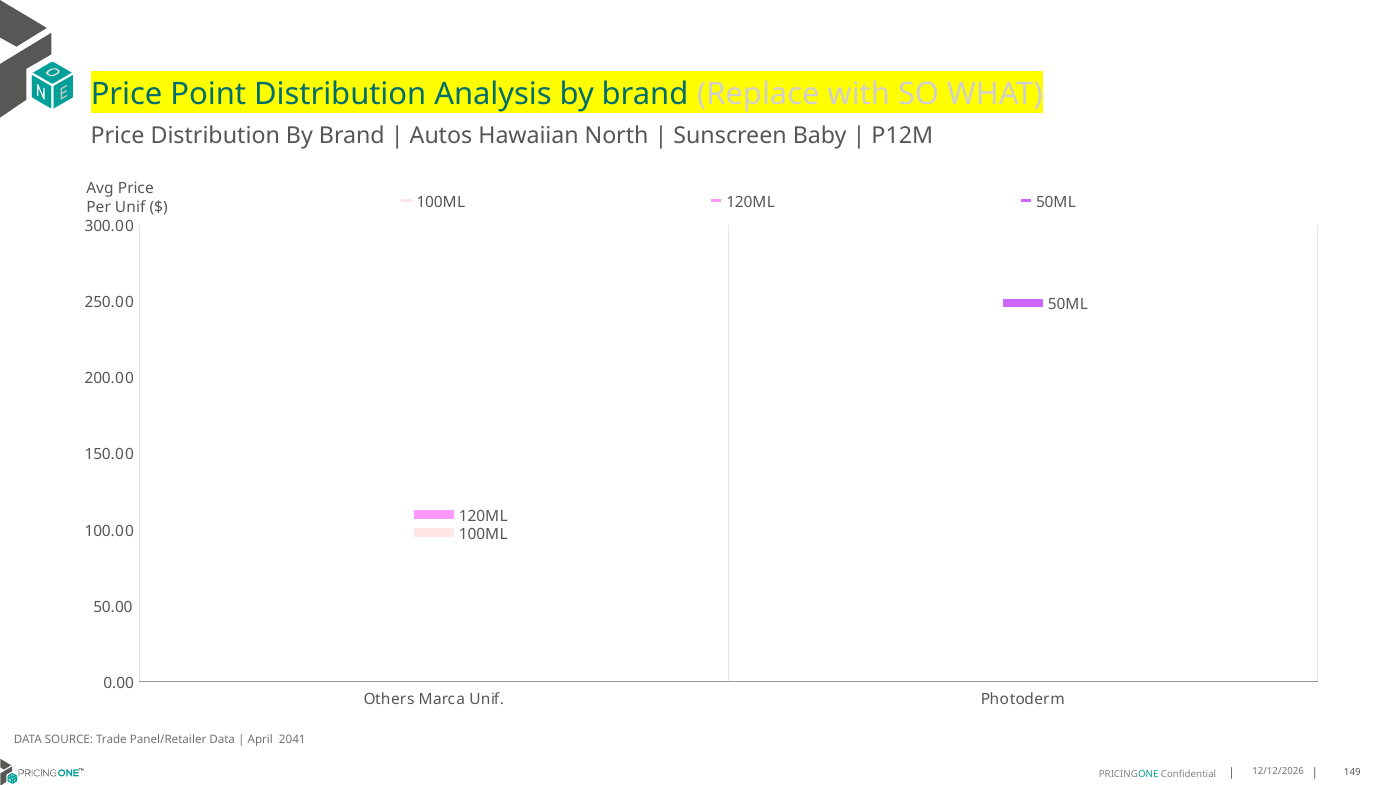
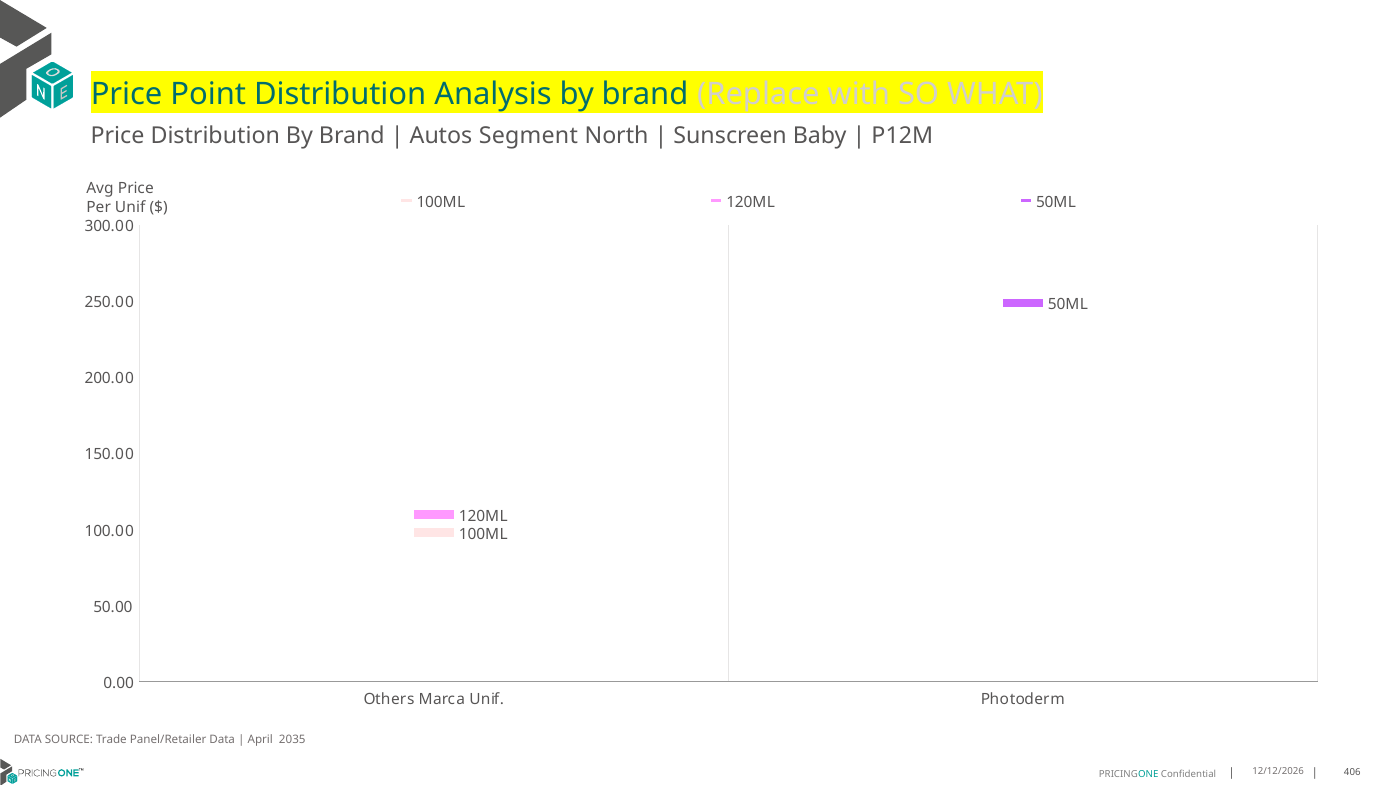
Hawaiian: Hawaiian -> Segment
2041: 2041 -> 2035
149: 149 -> 406
